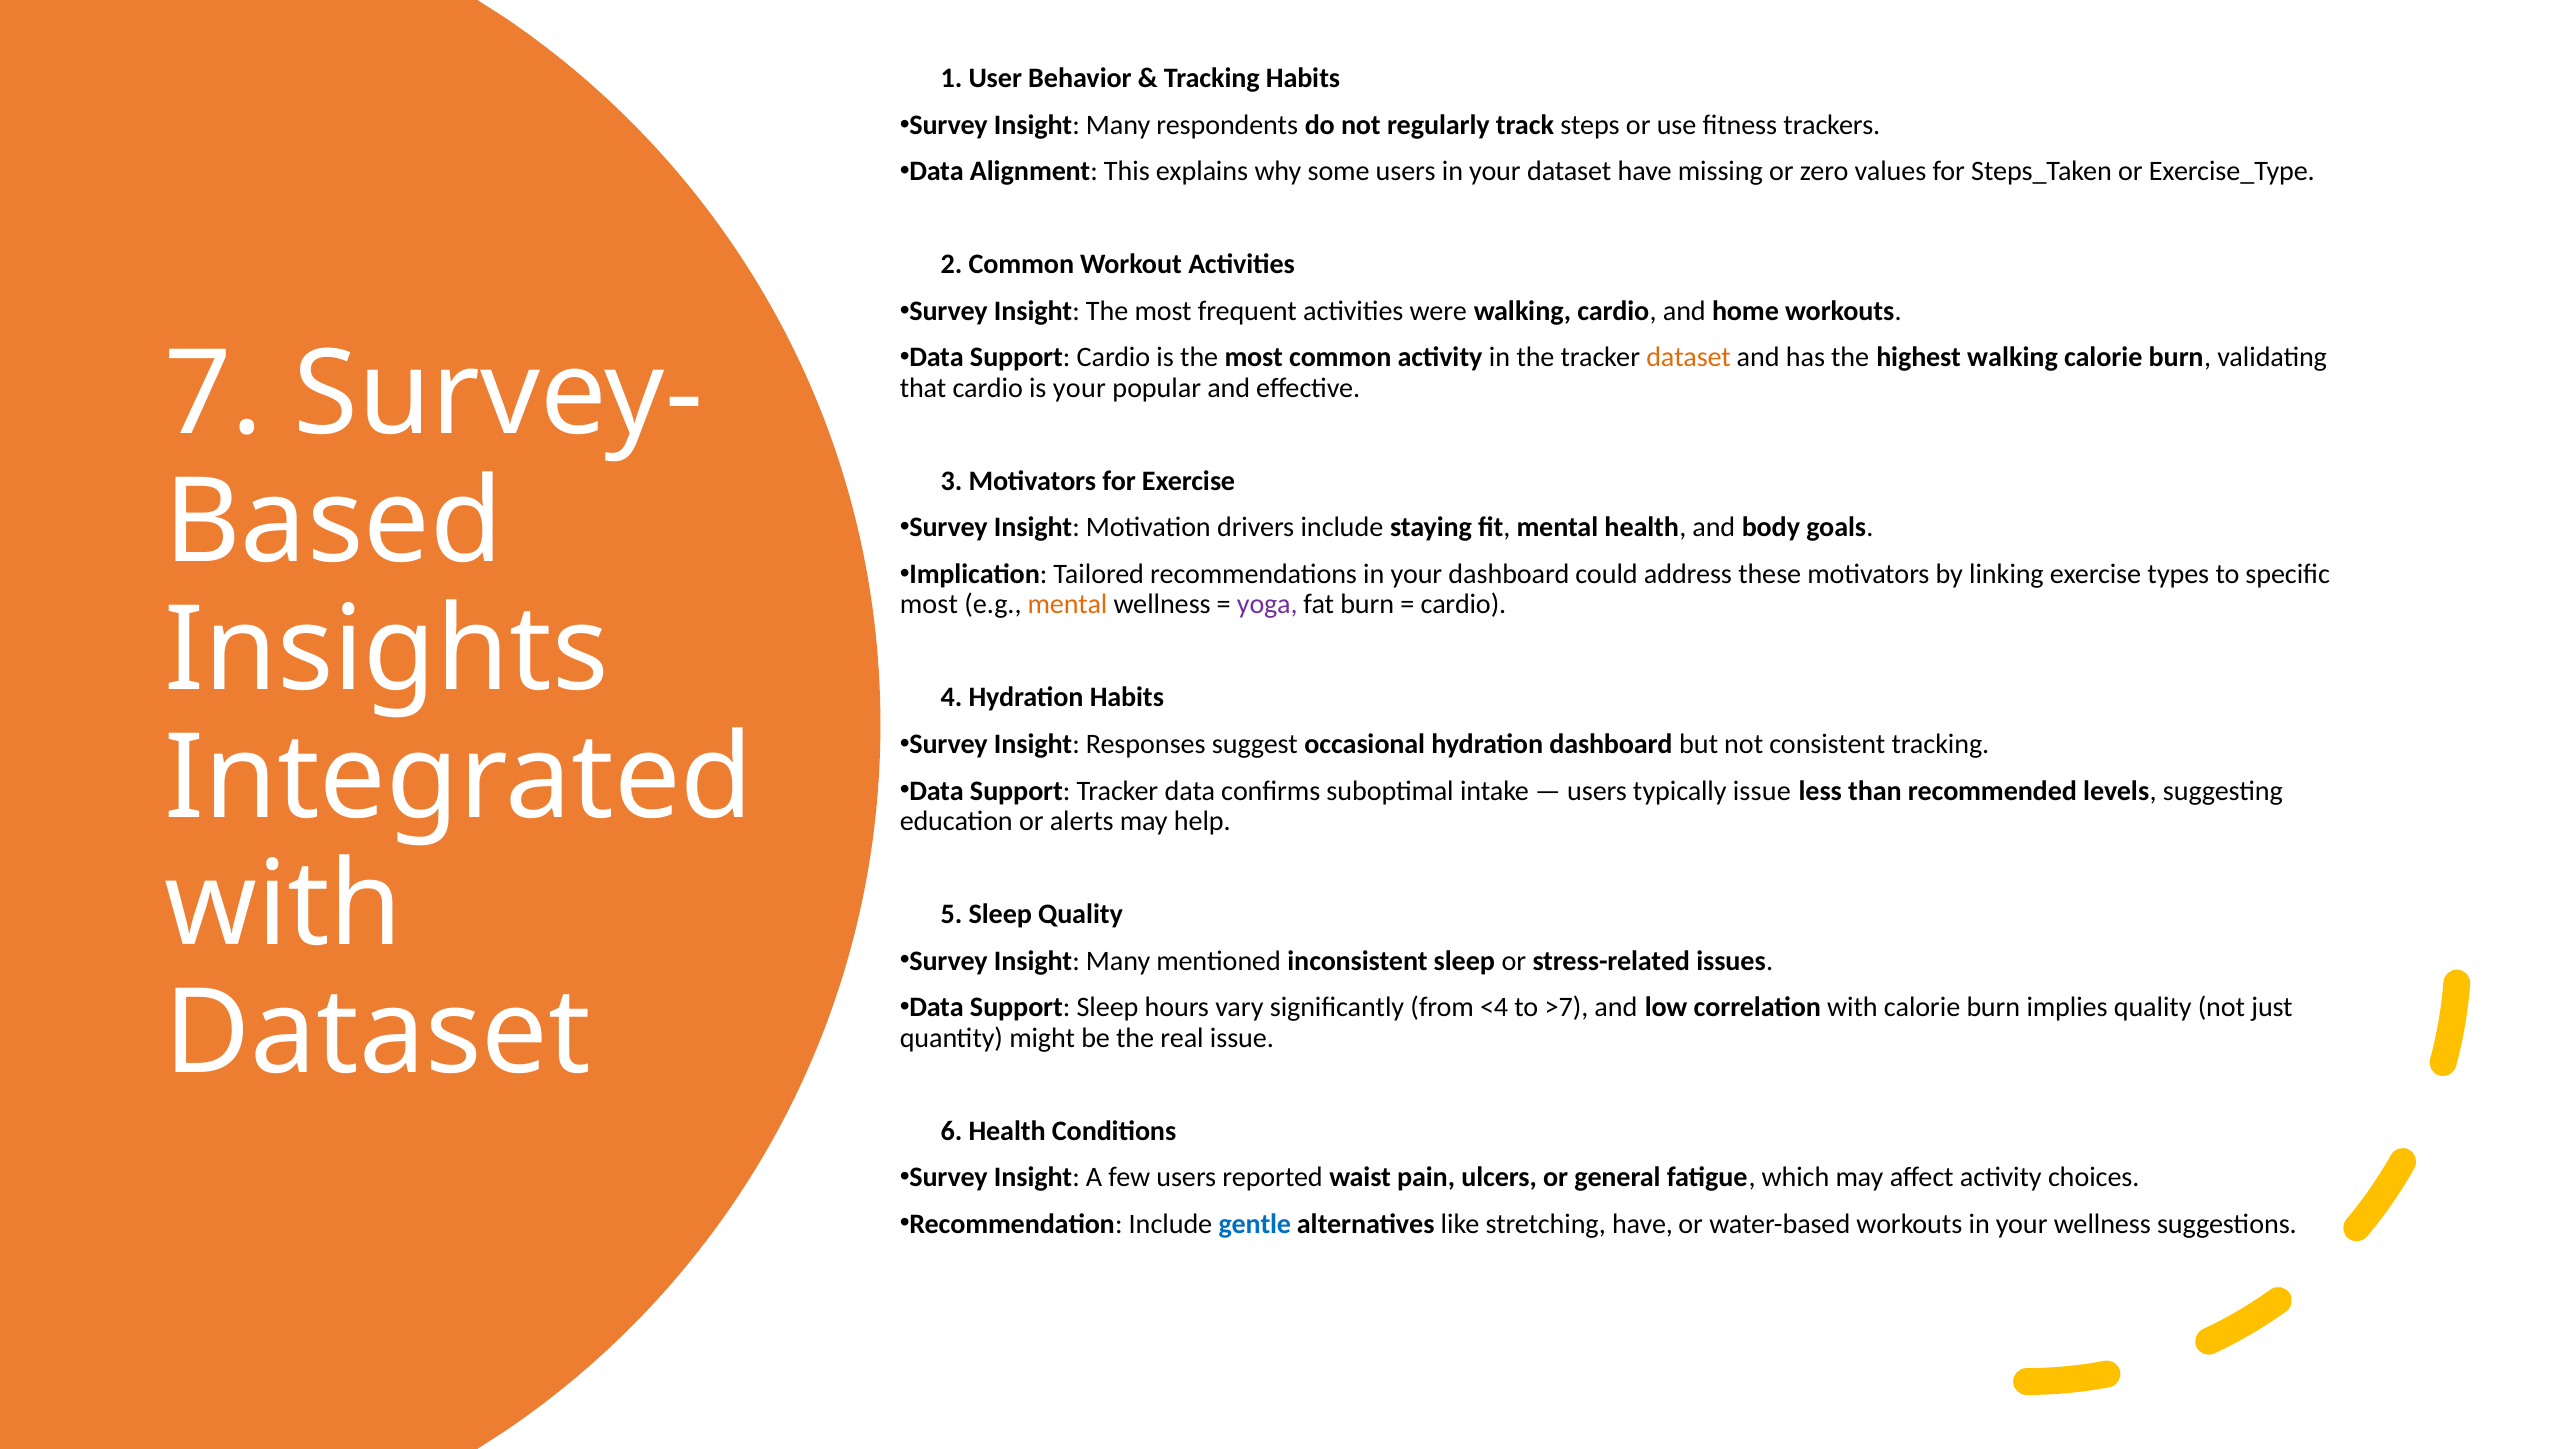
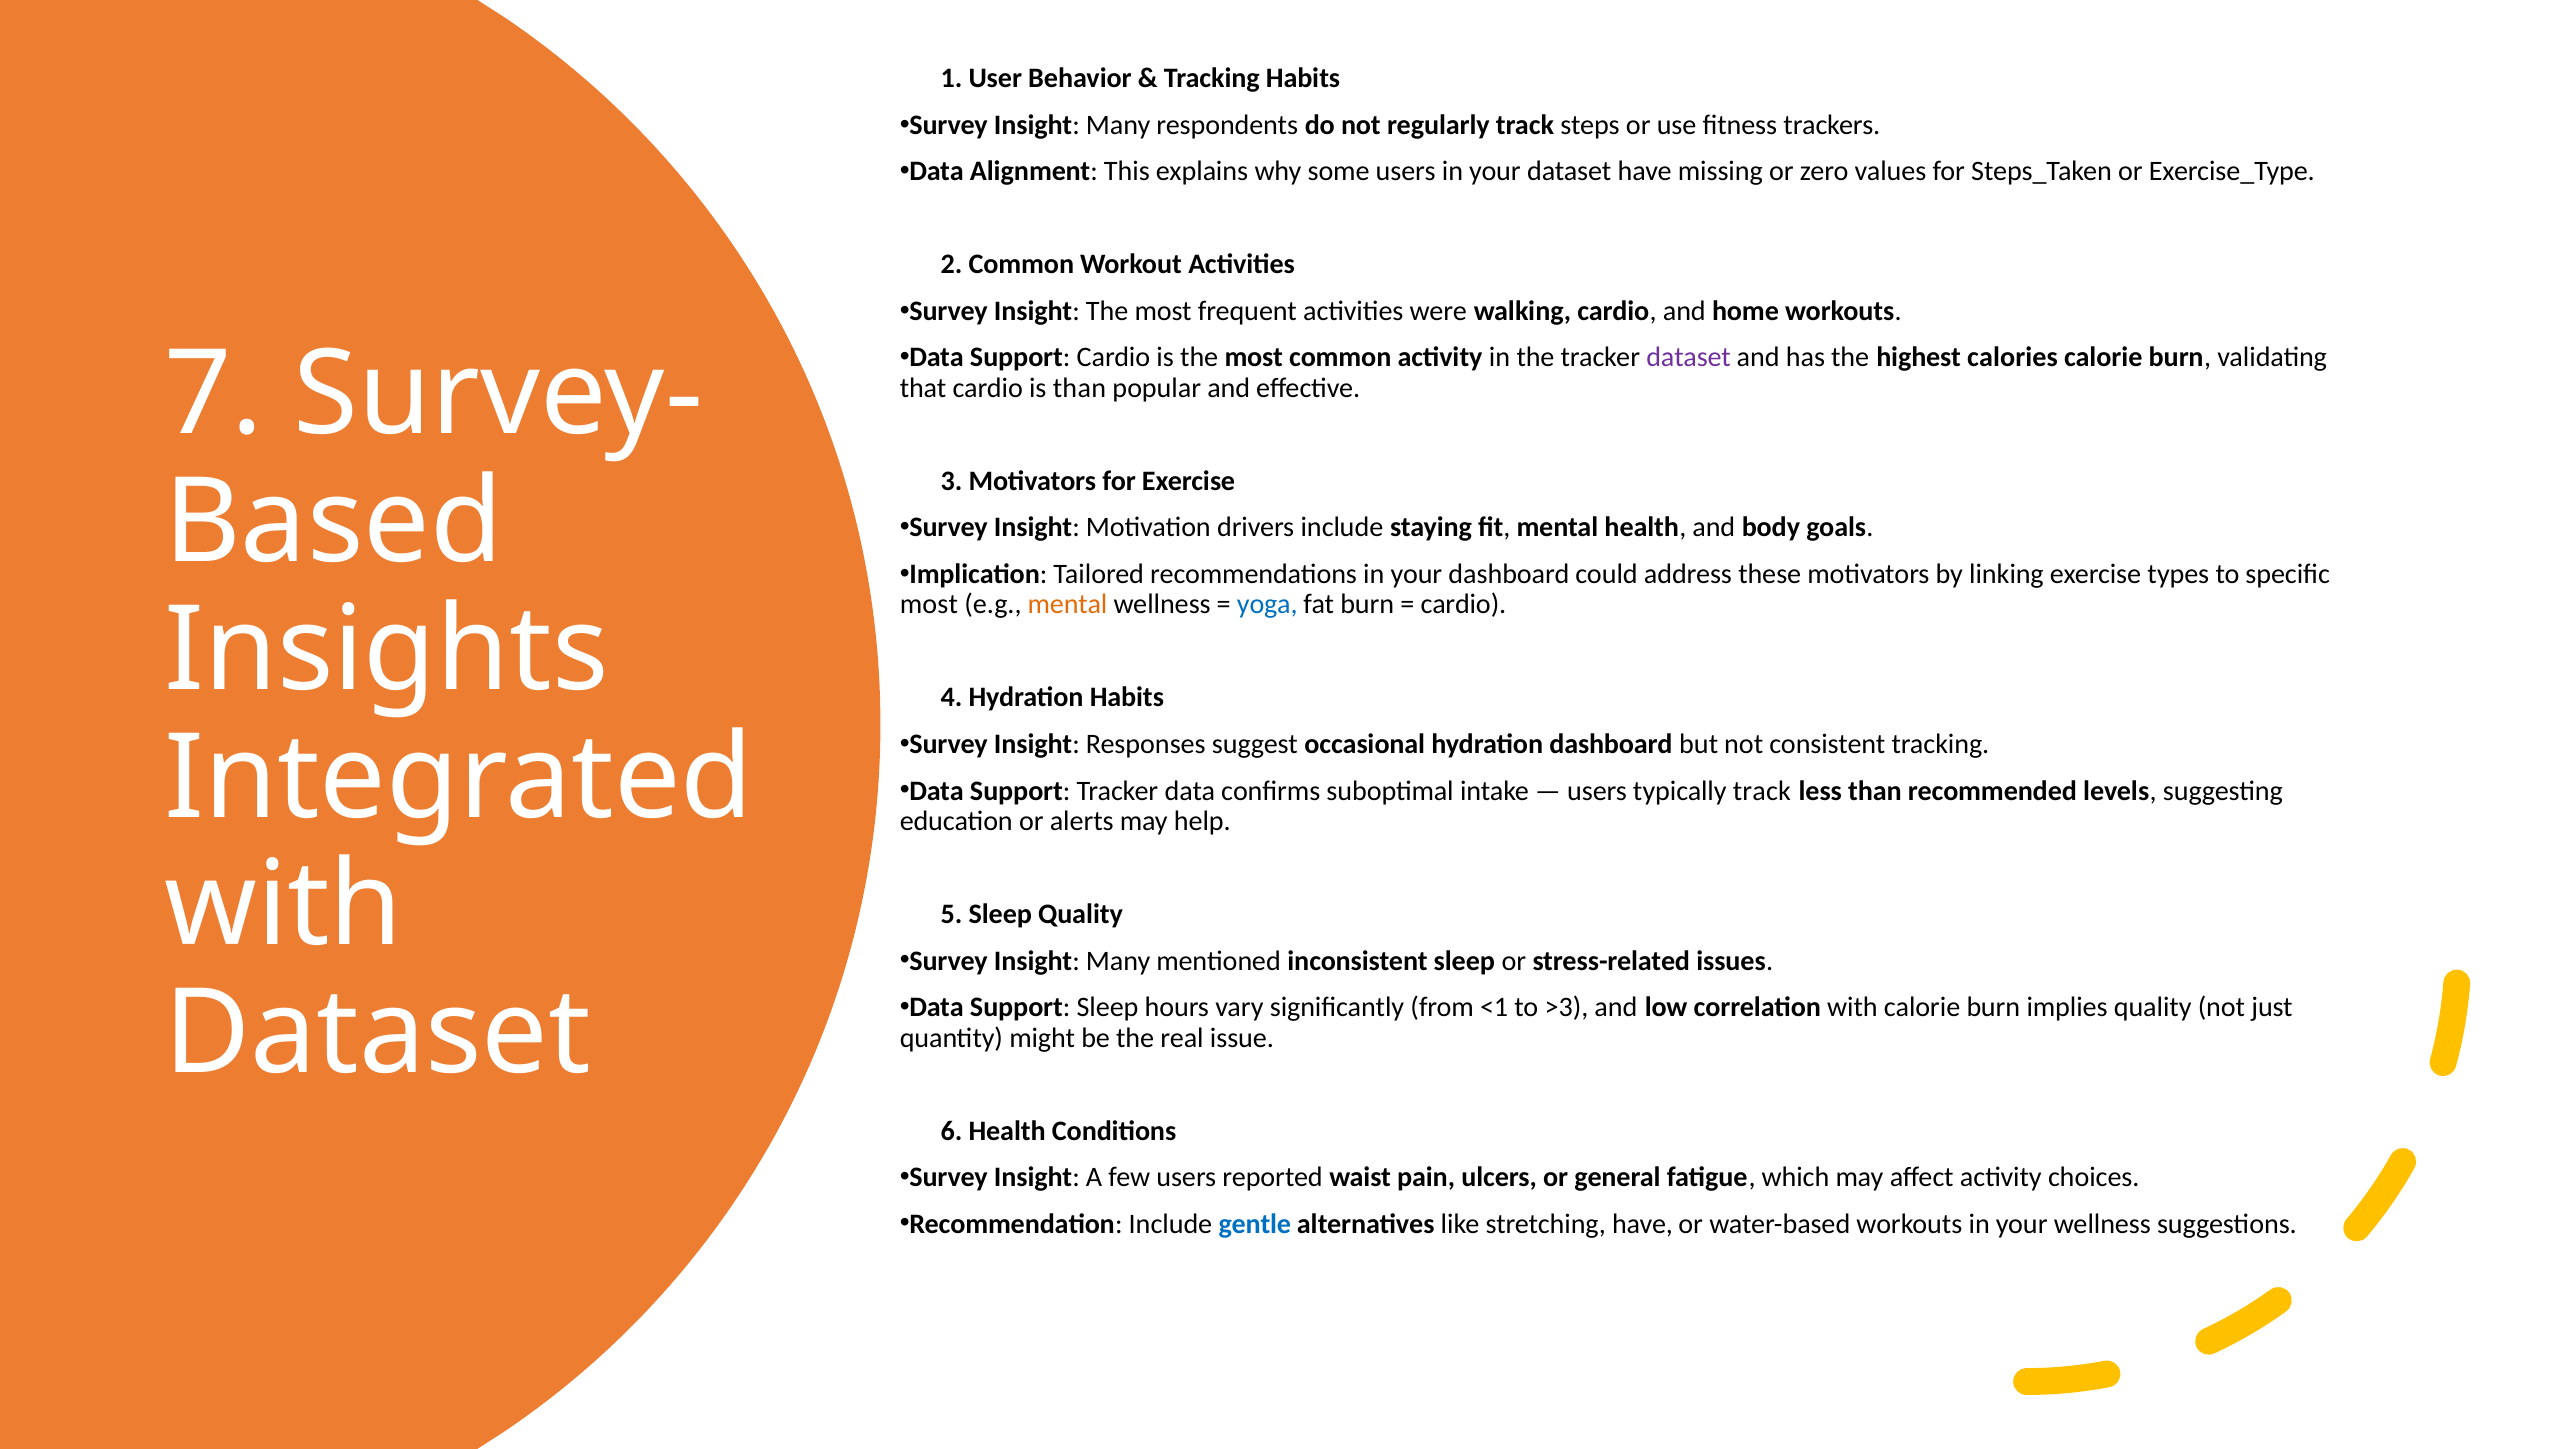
dataset at (1689, 358) colour: orange -> purple
highest walking: walking -> calories
is your: your -> than
yoga colour: purple -> blue
typically issue: issue -> track
<4: <4 -> <1
>7: >7 -> >3
